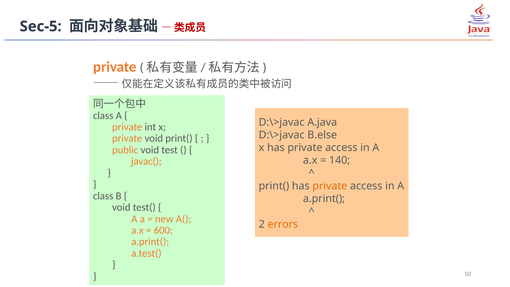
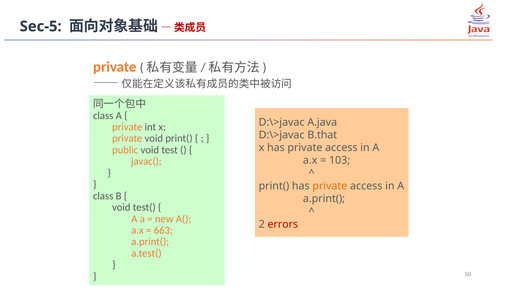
B.else: B.else -> B.that
140: 140 -> 103
errors colour: orange -> red
600: 600 -> 663
